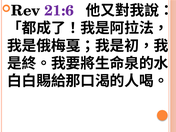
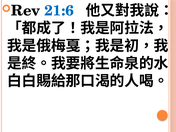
21:6 colour: purple -> blue
